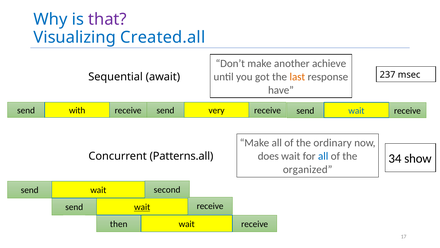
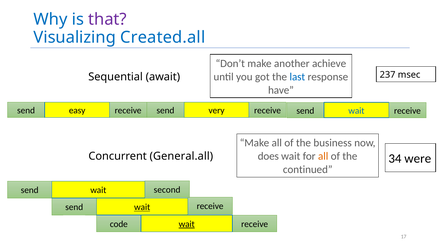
last colour: orange -> blue
with: with -> easy
ordinary: ordinary -> business
all at (323, 156) colour: blue -> orange
Patterns.all: Patterns.all -> General.all
show: show -> were
organized: organized -> continued
then: then -> code
wait at (187, 224) underline: none -> present
